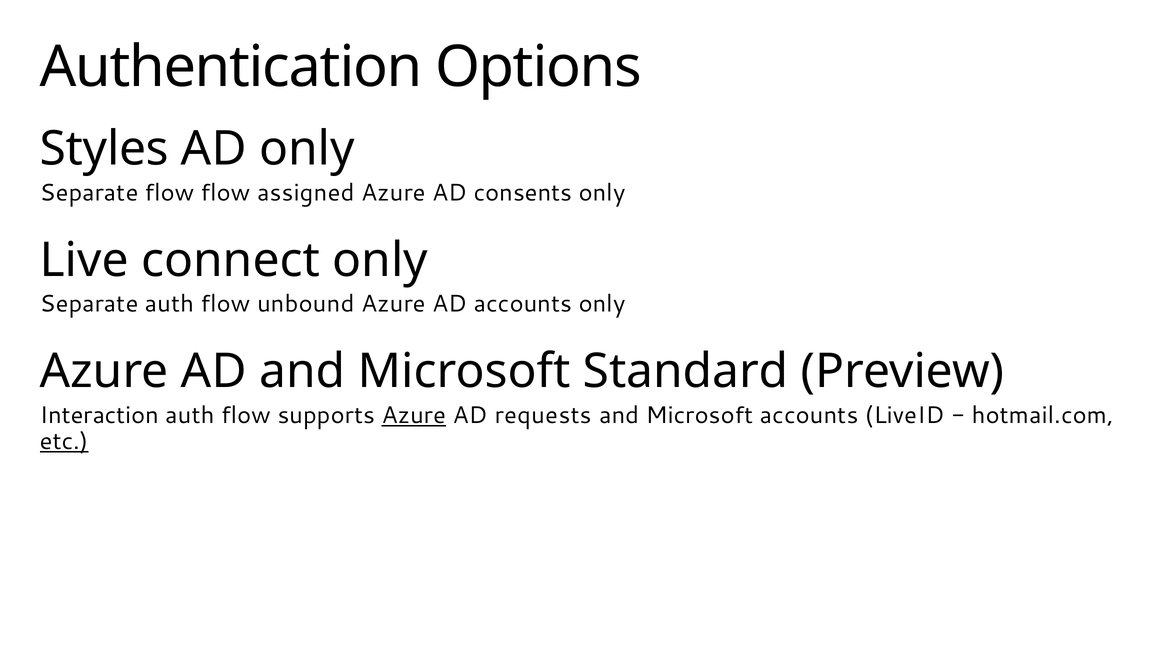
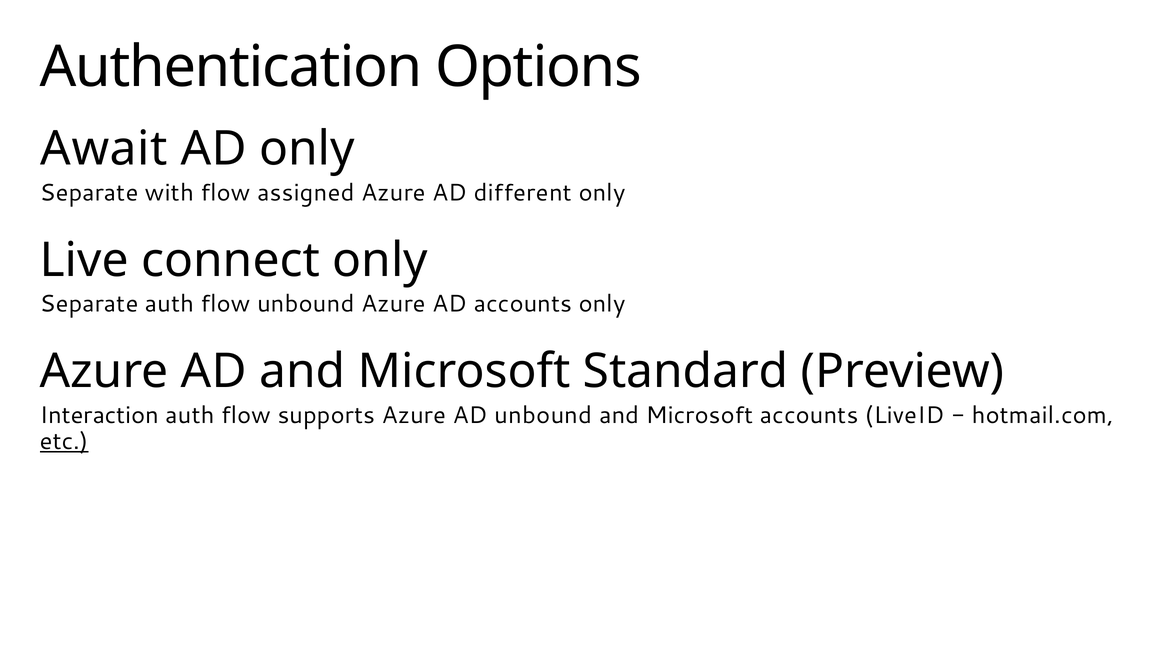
Styles: Styles -> Await
Separate flow: flow -> with
consents: consents -> different
Azure at (414, 415) underline: present -> none
AD requests: requests -> unbound
